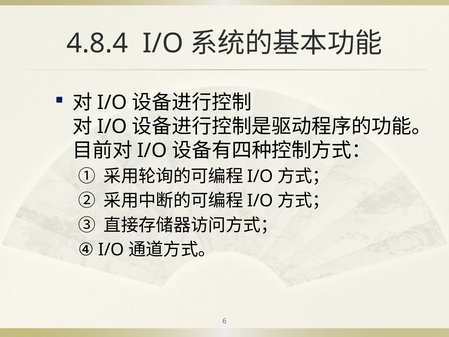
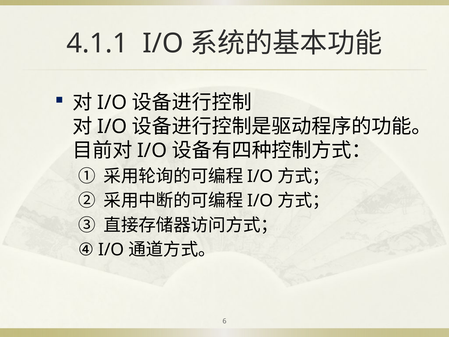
4.8.4: 4.8.4 -> 4.1.1
